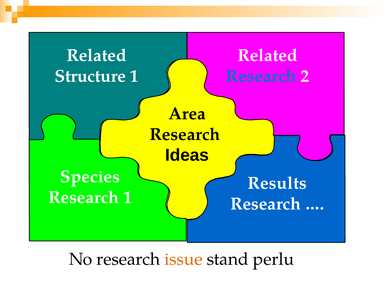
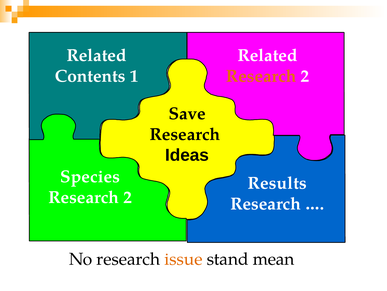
Structure: Structure -> Contents
Research at (261, 76) colour: blue -> orange
Area: Area -> Save
1 at (128, 197): 1 -> 2
perlu: perlu -> mean
